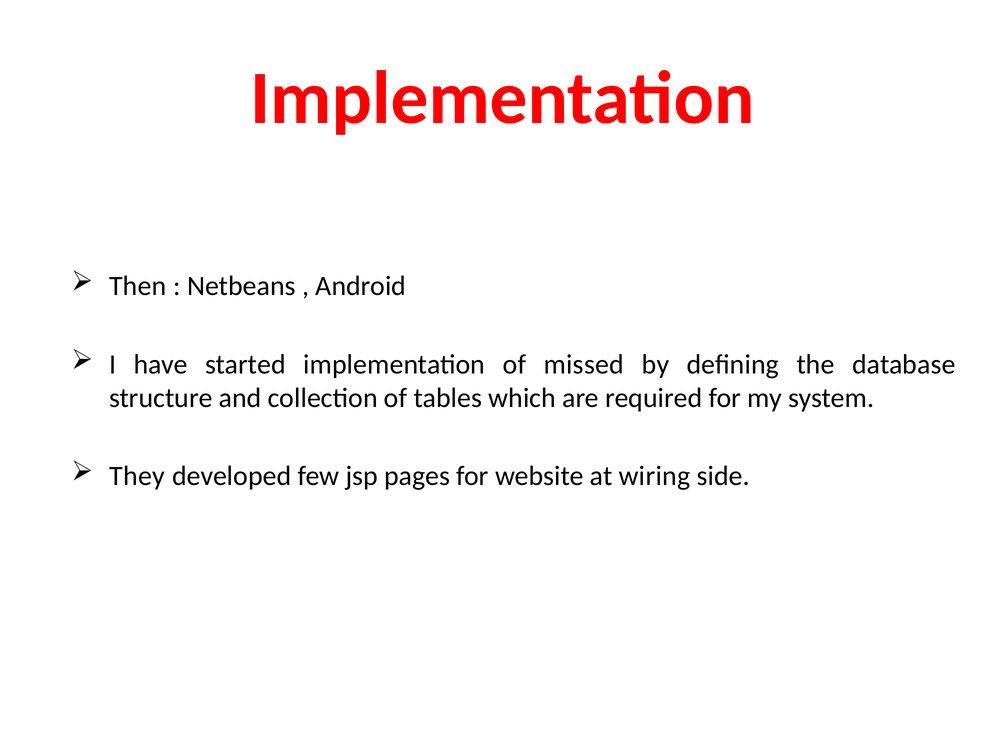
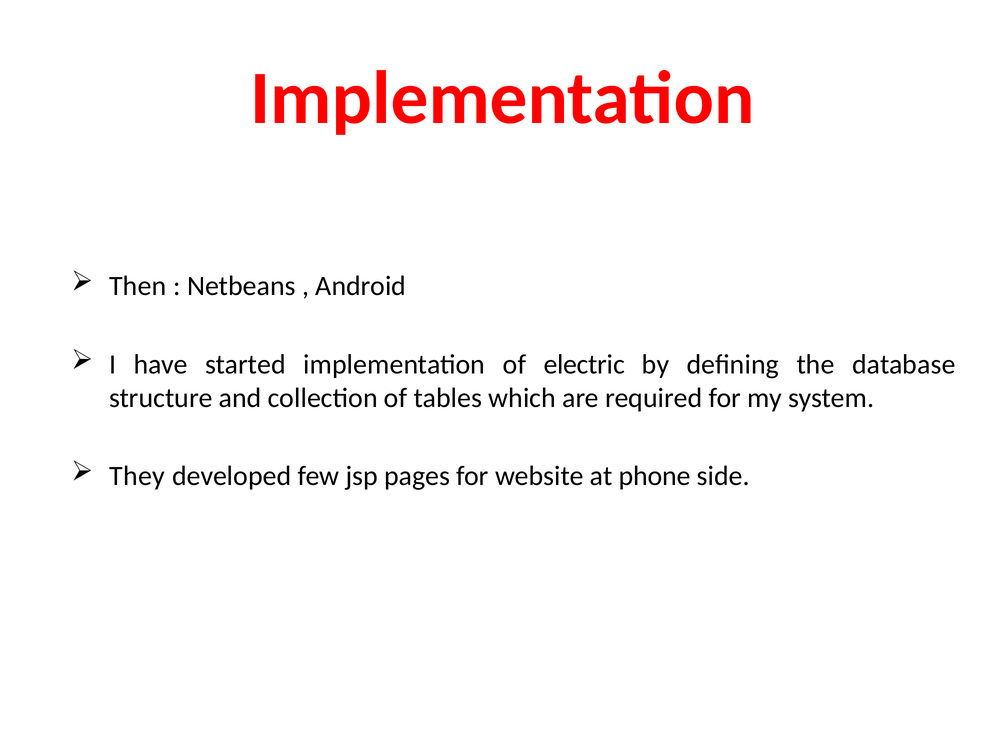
missed: missed -> electric
wiring: wiring -> phone
